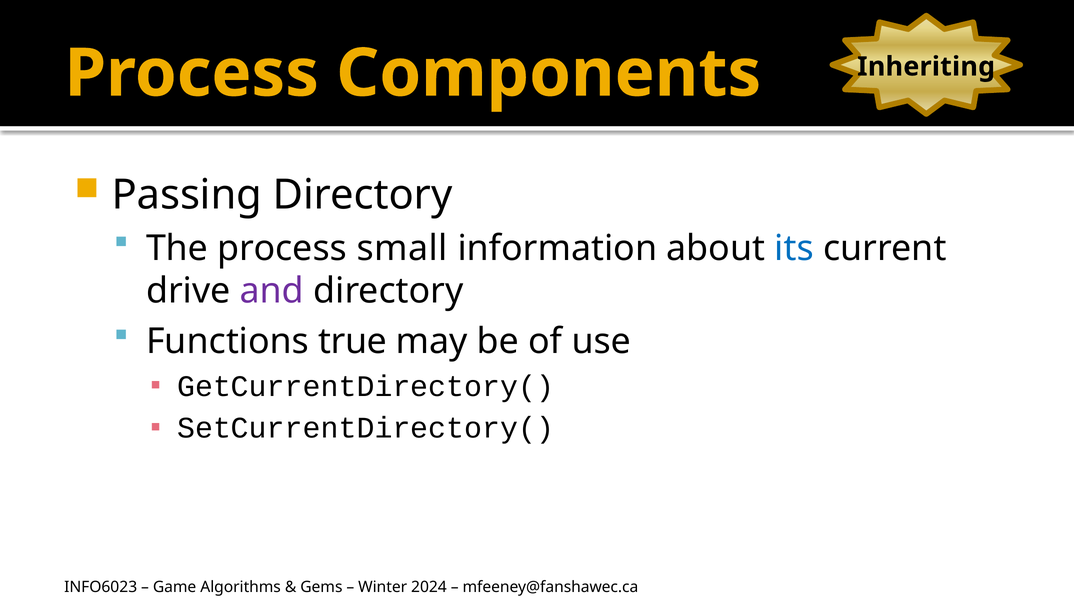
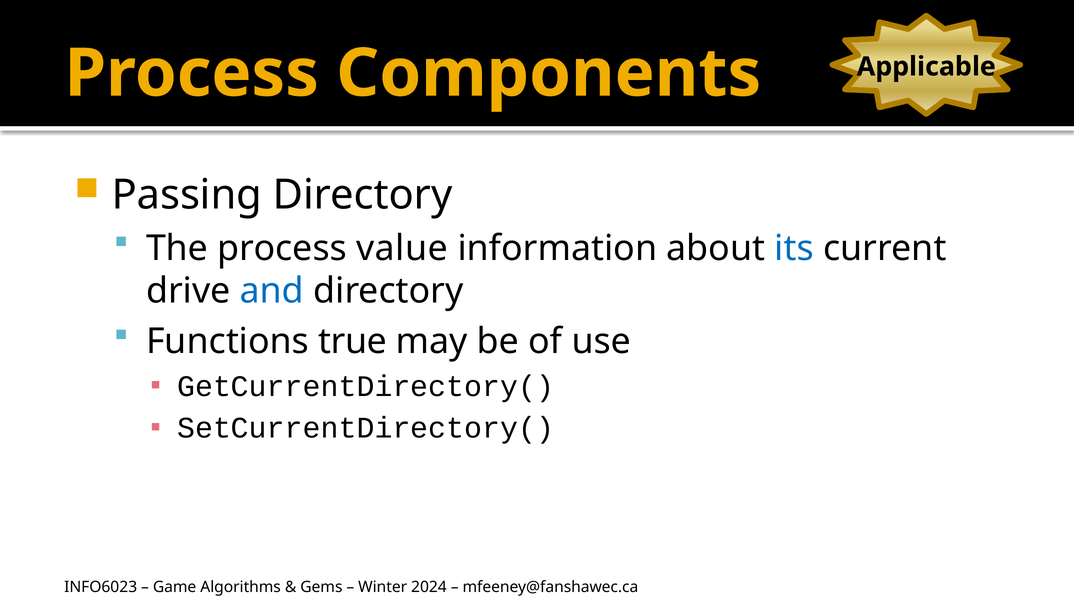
Inheriting: Inheriting -> Applicable
small: small -> value
and colour: purple -> blue
